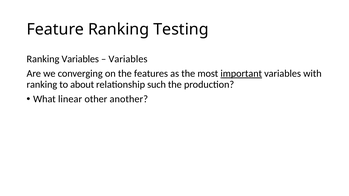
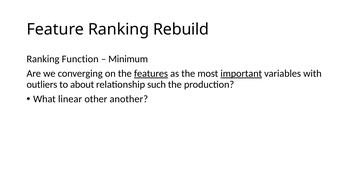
Testing: Testing -> Rebuild
Ranking Variables: Variables -> Function
Variables at (128, 59): Variables -> Minimum
features underline: none -> present
ranking at (42, 85): ranking -> outliers
